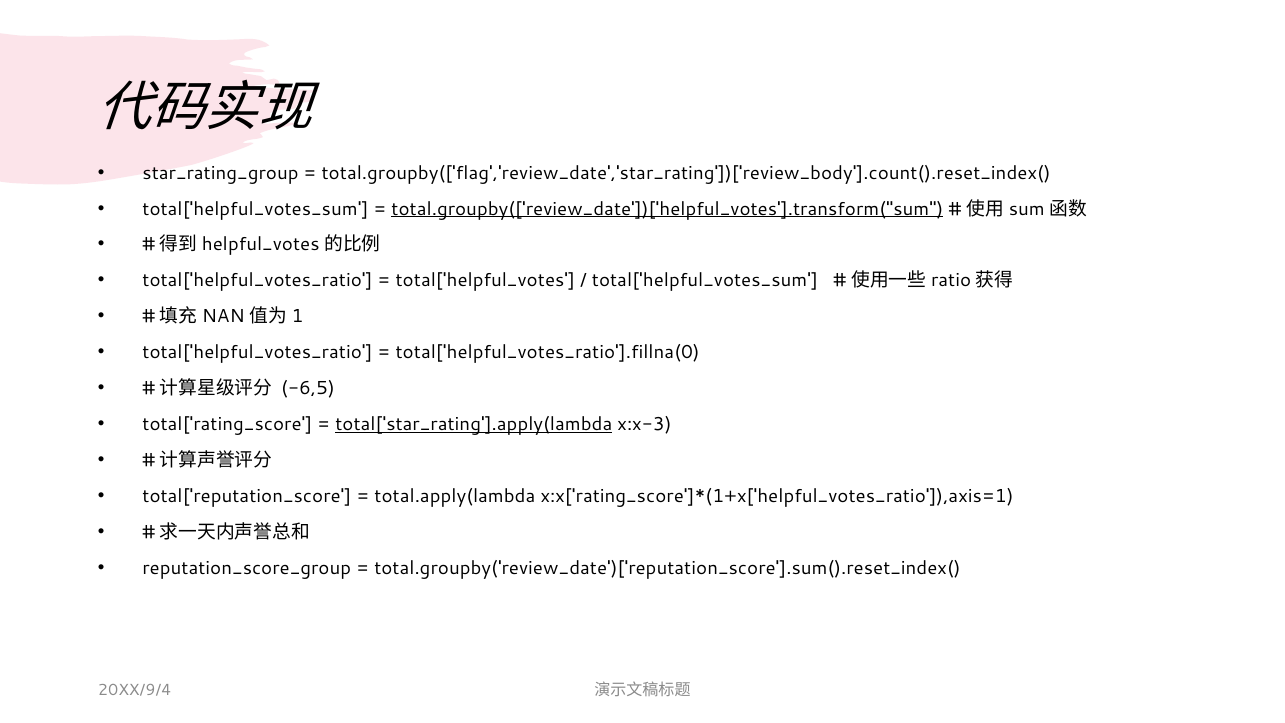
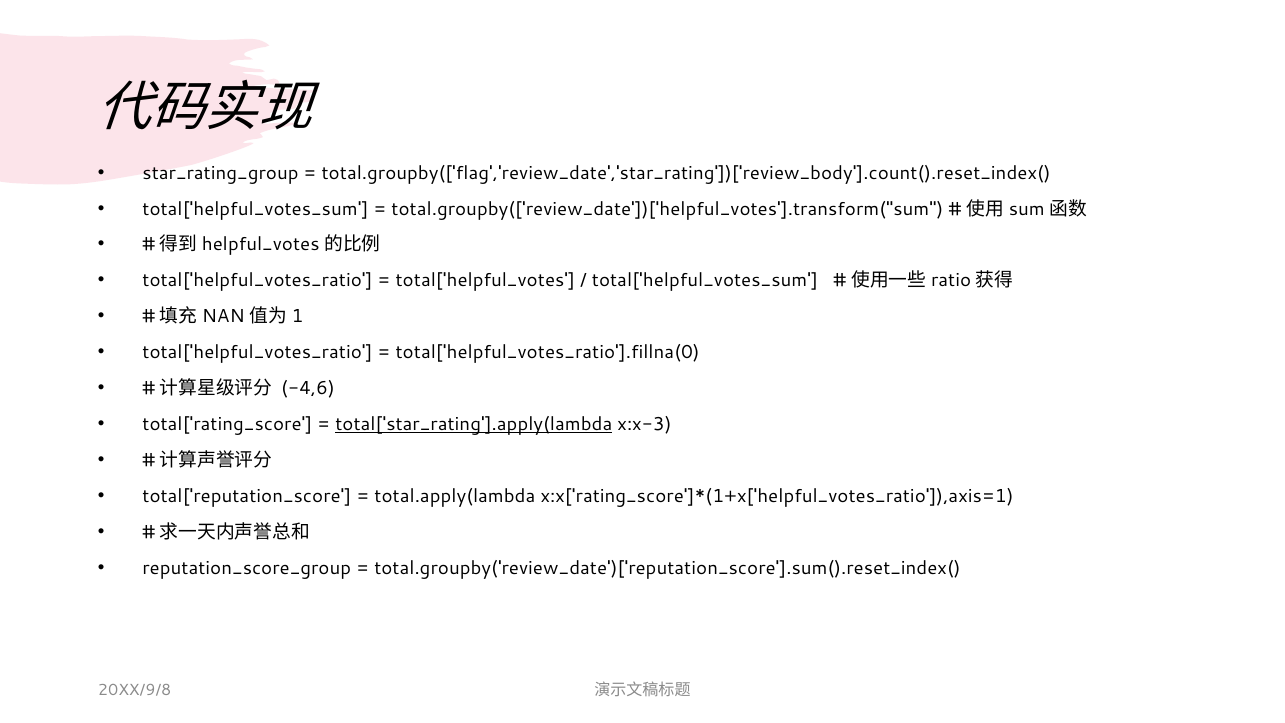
total.groupby(['review_date'])['helpful_votes'].transform("sum underline: present -> none
-6,5: -6,5 -> -4,6
20XX/9/4: 20XX/9/4 -> 20XX/9/8
